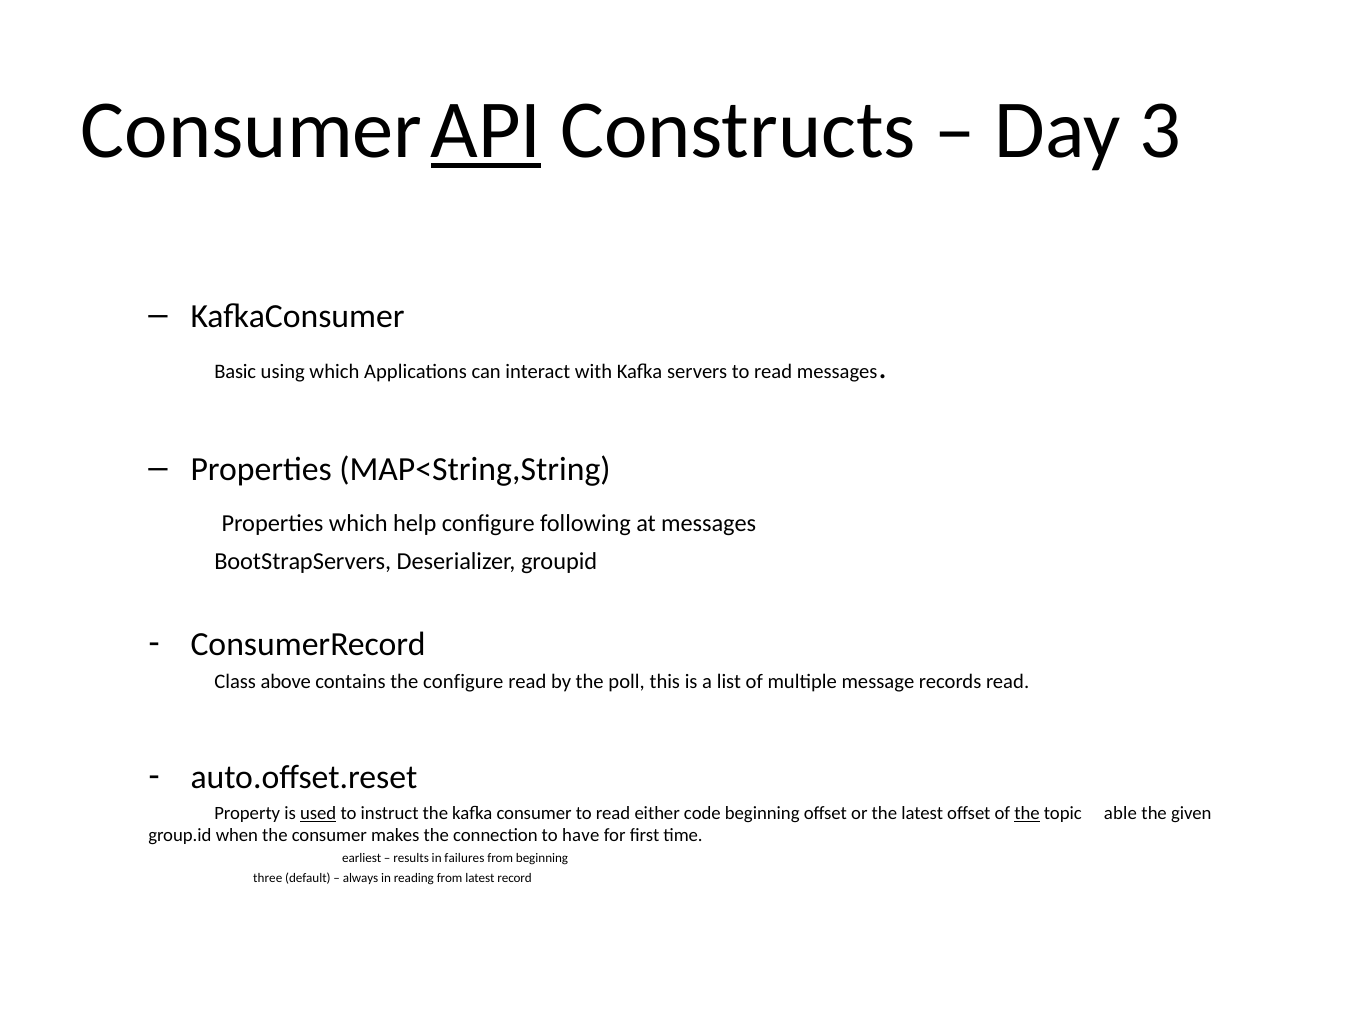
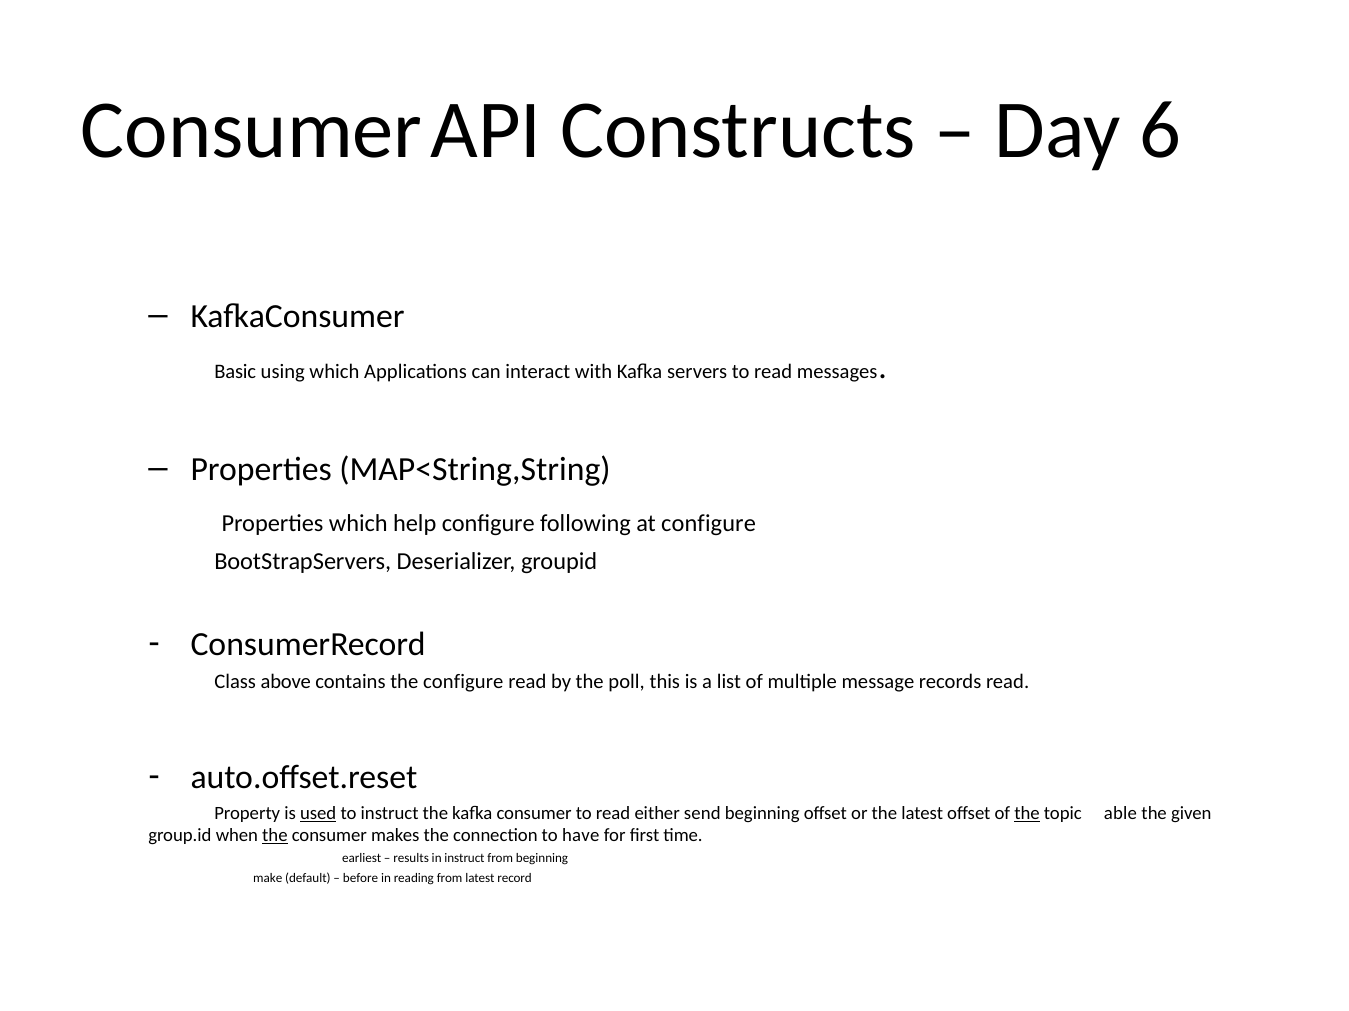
API underline: present -> none
3: 3 -> 6
at messages: messages -> configure
code: code -> send
the at (275, 836) underline: none -> present
in failures: failures -> instruct
three: three -> make
always: always -> before
